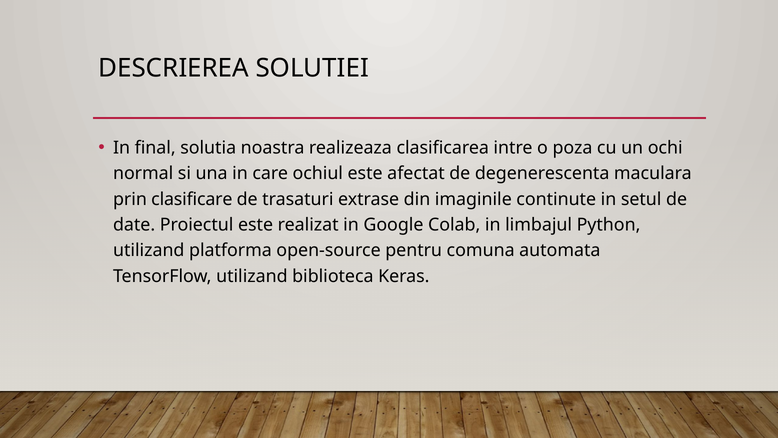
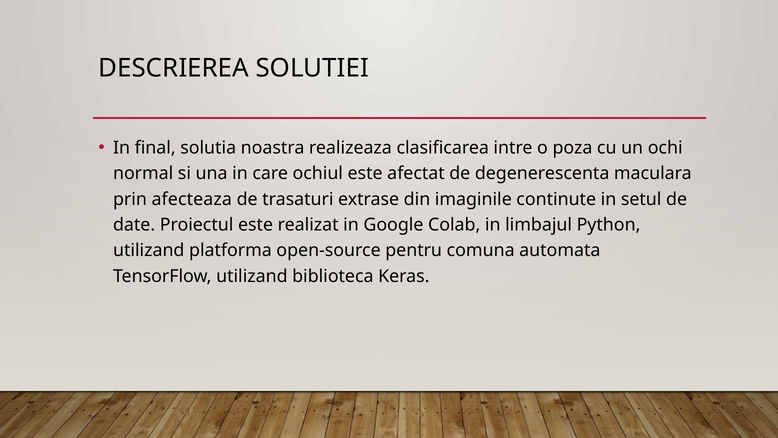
clasificare: clasificare -> afecteaza
